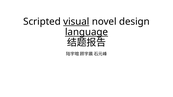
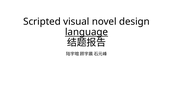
visual underline: present -> none
